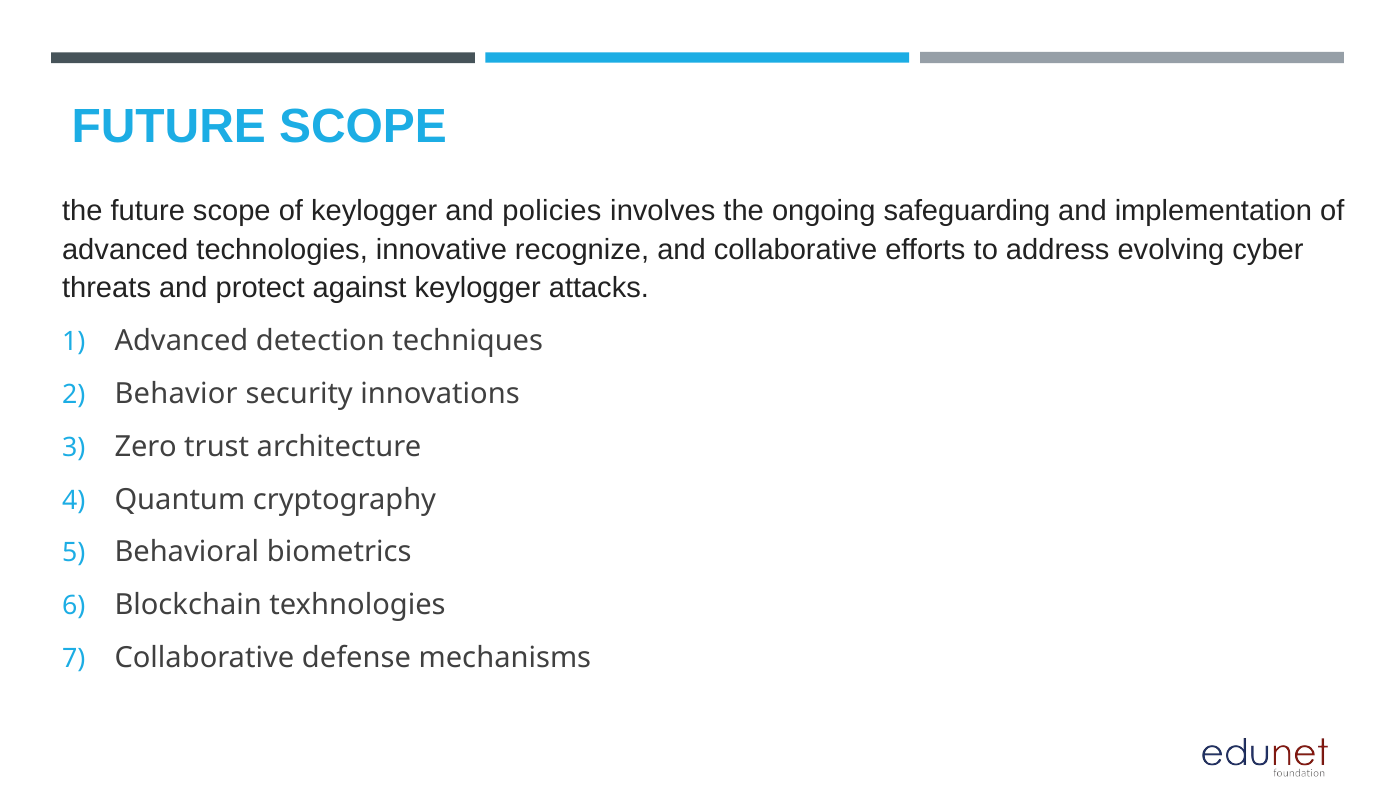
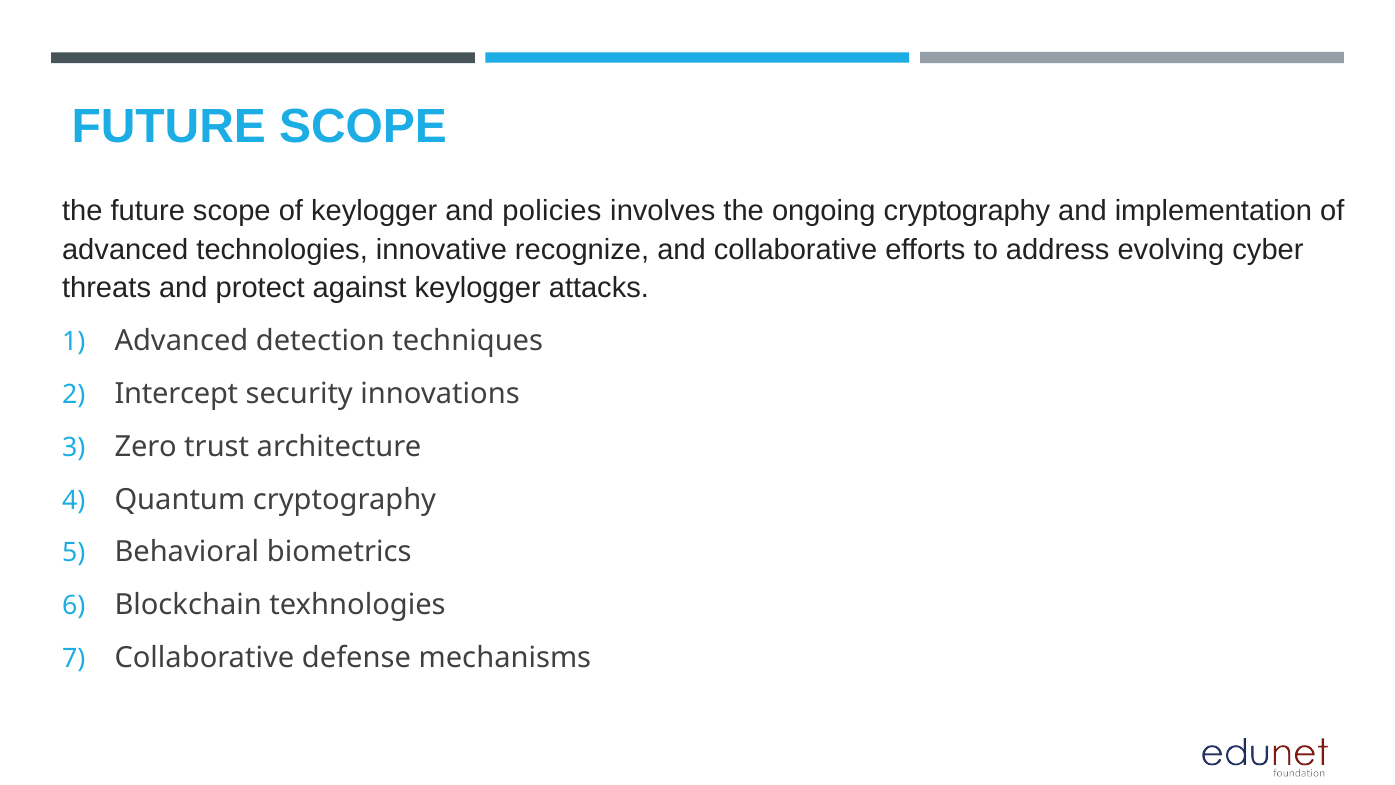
ongoing safeguarding: safeguarding -> cryptography
Behavior: Behavior -> Intercept
